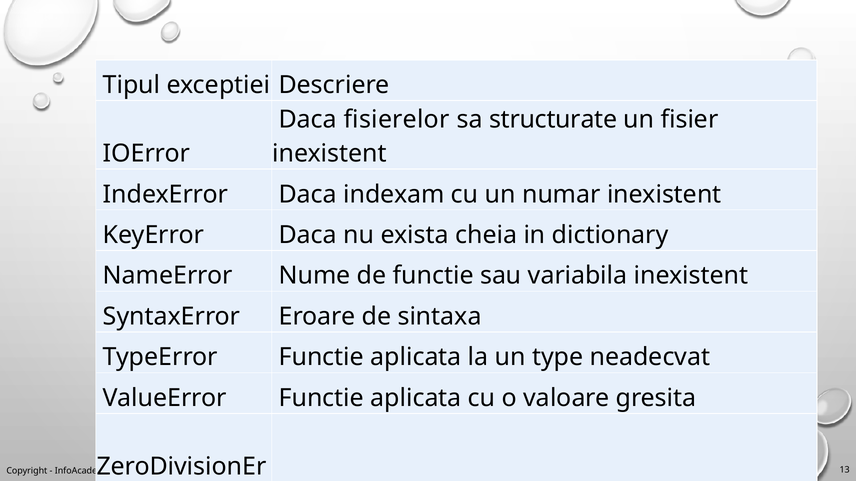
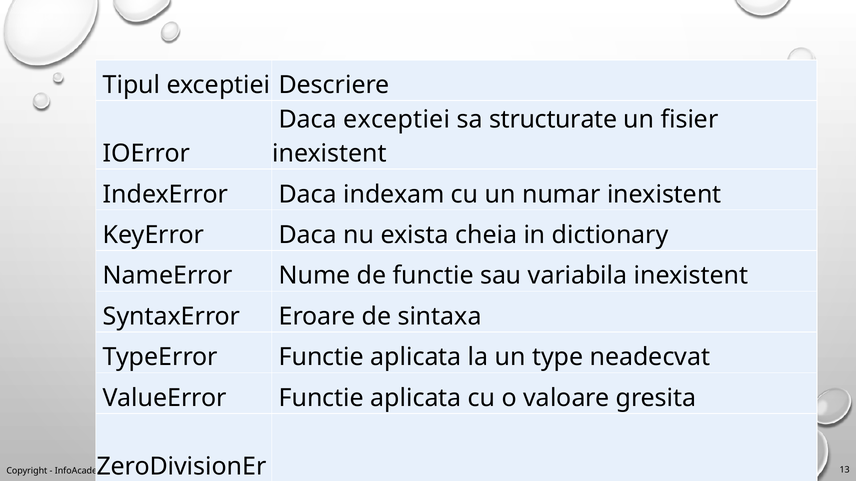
Daca fisierelor: fisierelor -> exceptiei
